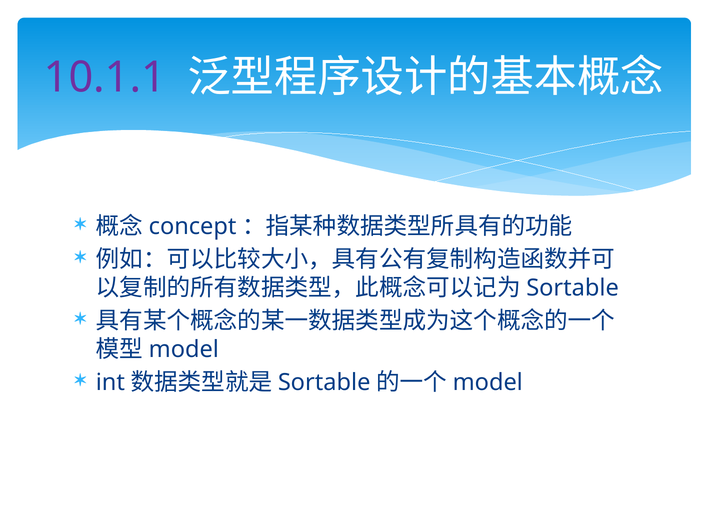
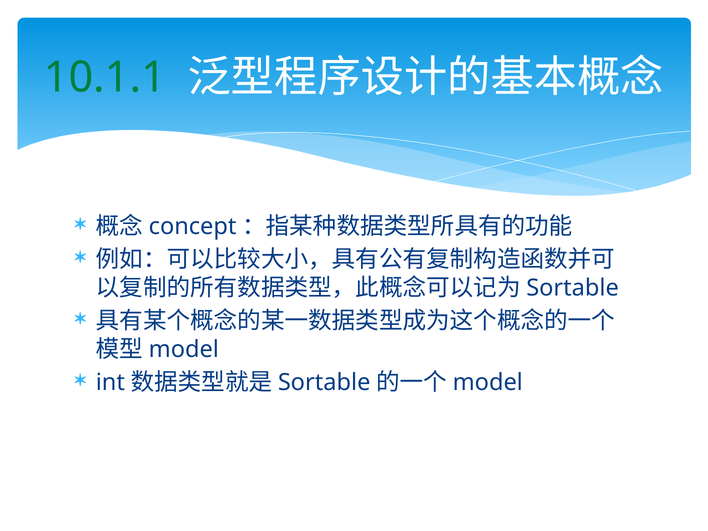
10.1.1 colour: purple -> green
